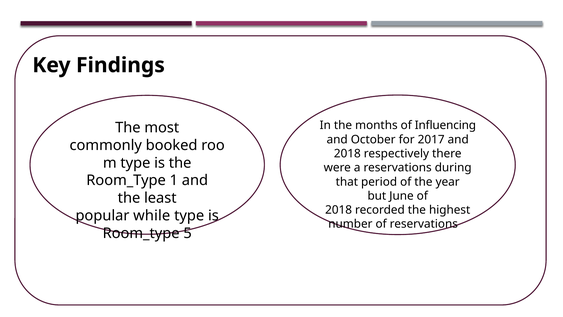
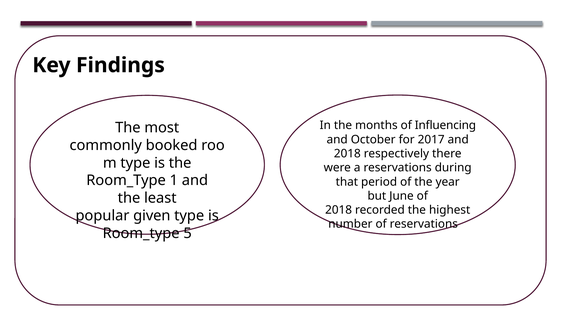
while: while -> given
